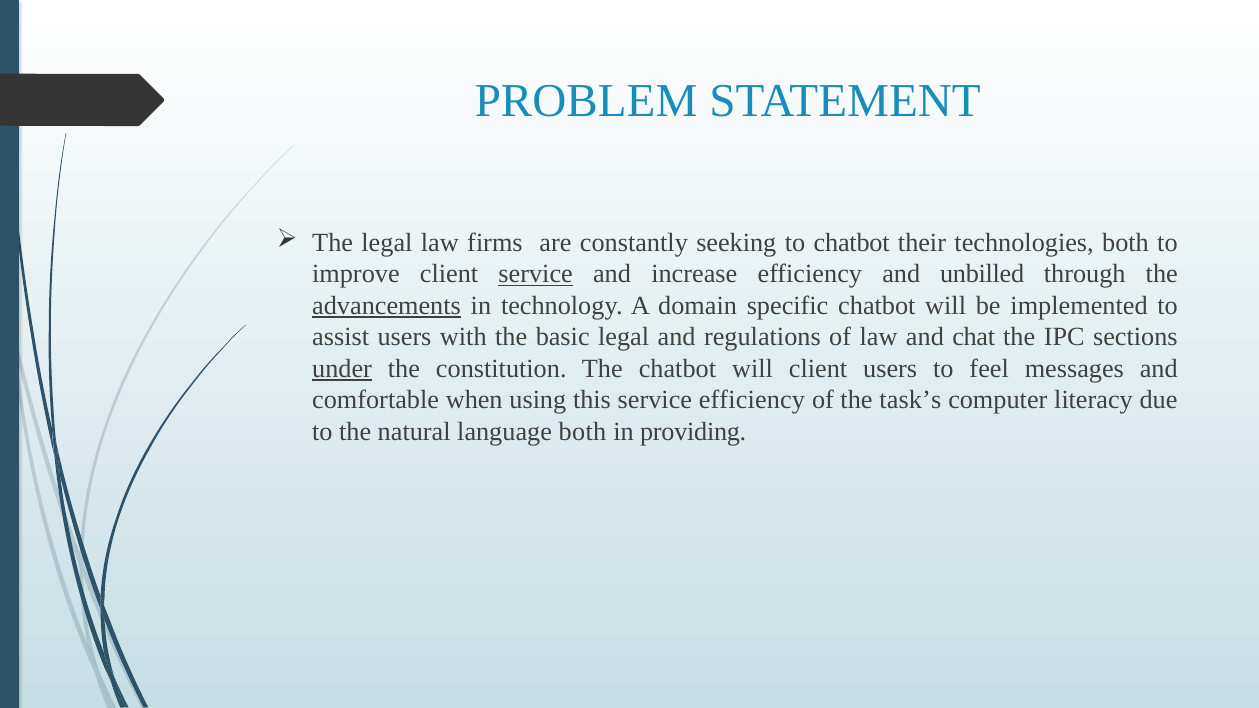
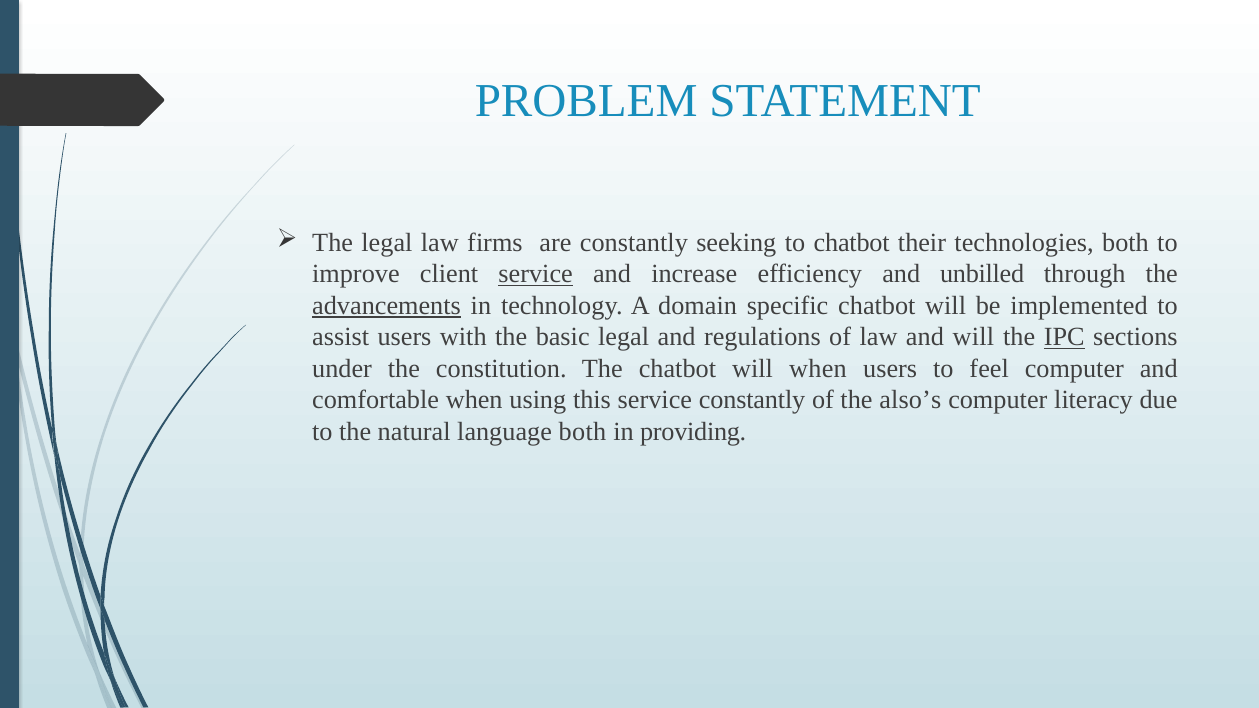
and chat: chat -> will
IPC underline: none -> present
under underline: present -> none
will client: client -> when
feel messages: messages -> computer
service efficiency: efficiency -> constantly
task’s: task’s -> also’s
